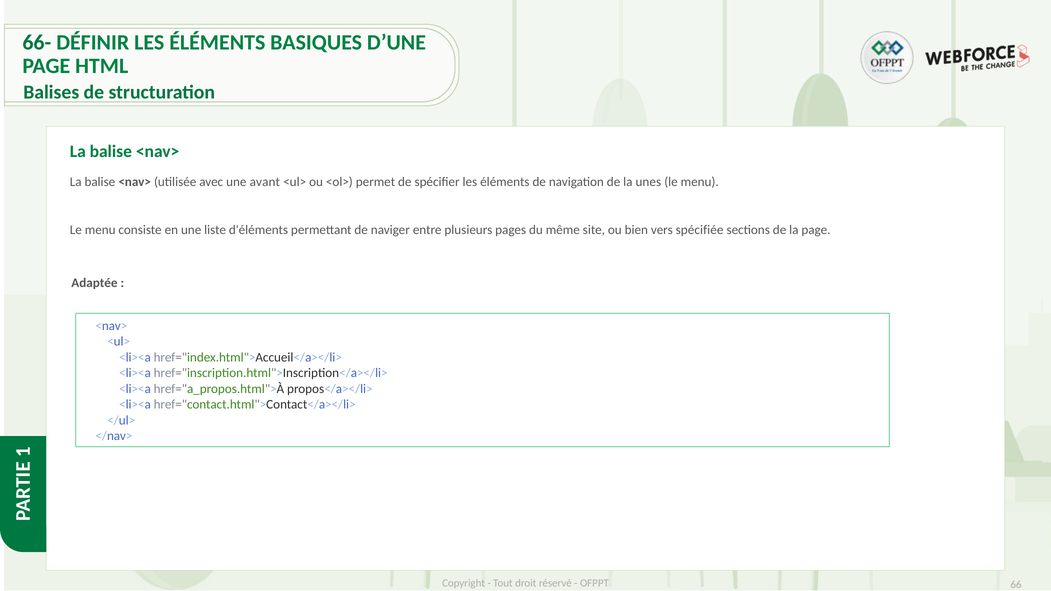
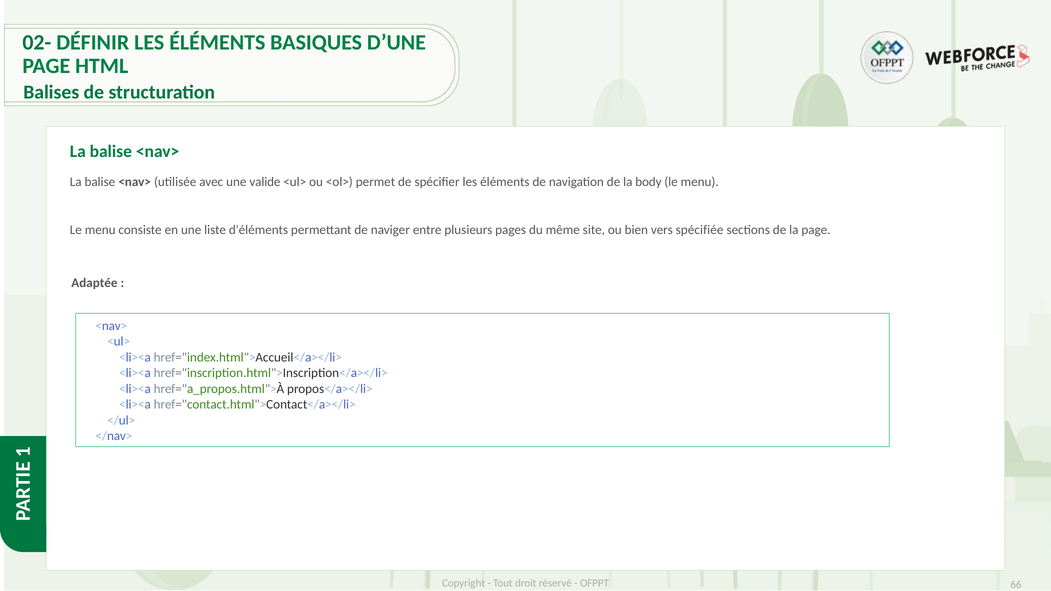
66-: 66- -> 02-
avant: avant -> valide
unes: unes -> body
